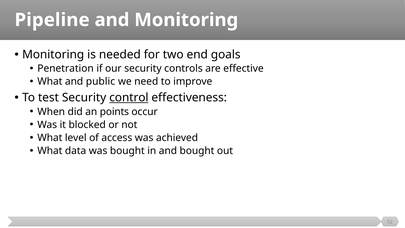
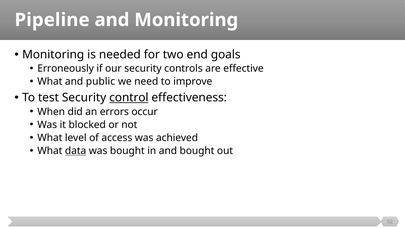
Penetration: Penetration -> Erroneously
points: points -> errors
data underline: none -> present
